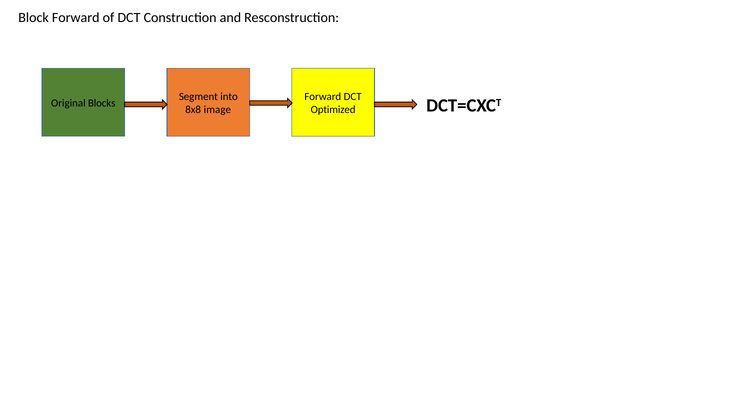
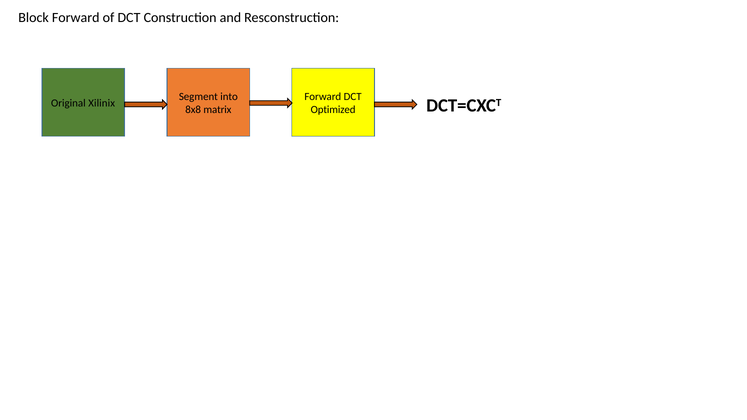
Blocks: Blocks -> Xilinix
image: image -> matrix
